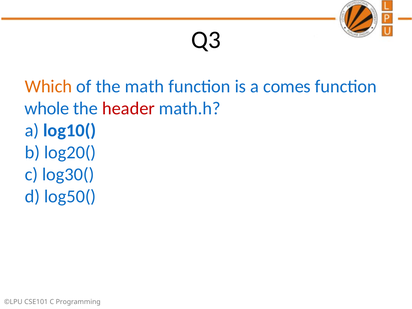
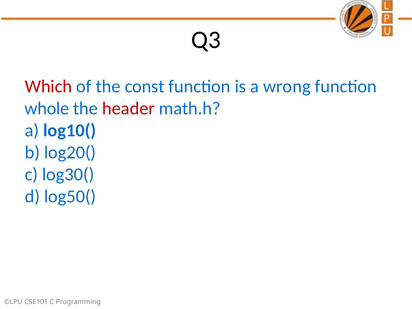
Which colour: orange -> red
math: math -> const
comes: comes -> wrong
